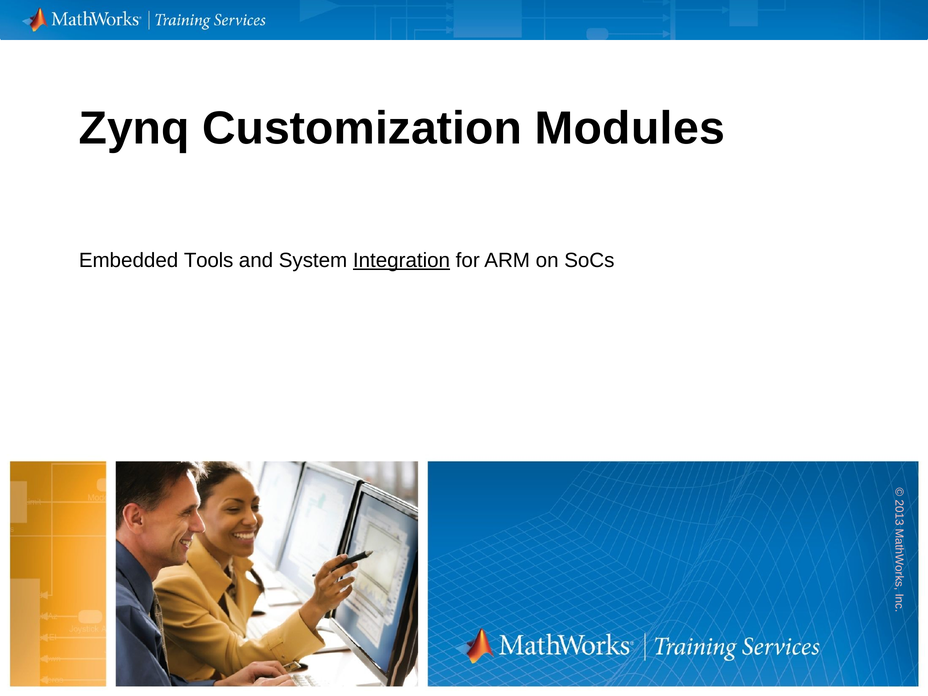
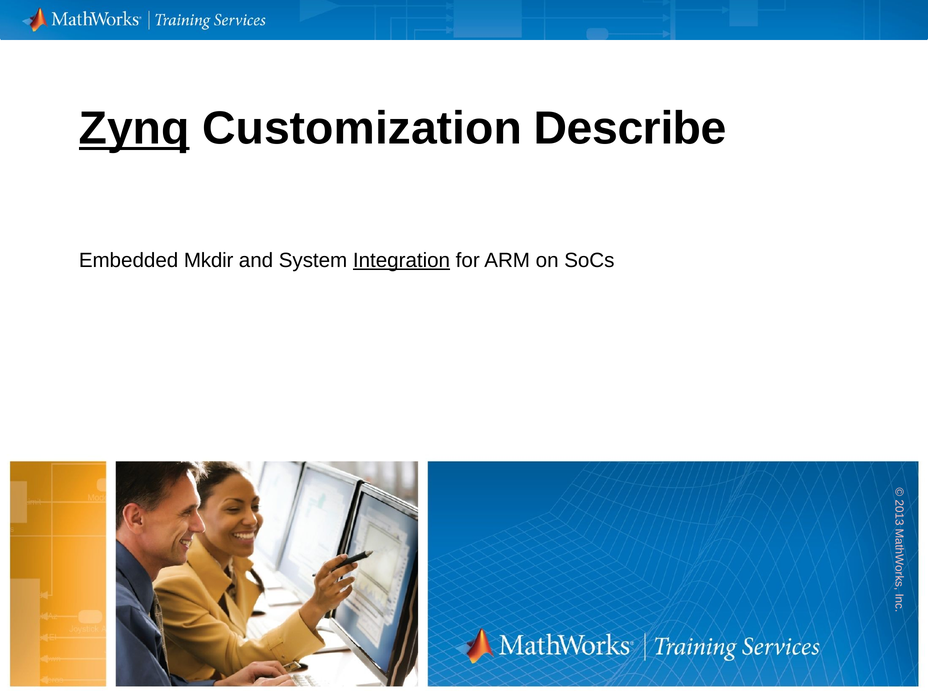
Zynq at (134, 129) underline: none -> present
Modules: Modules -> Describe
Tools: Tools -> Mkdir
